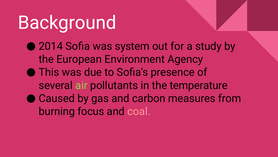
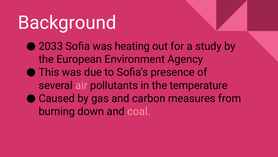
2014: 2014 -> 2033
system: system -> heating
air colour: light green -> pink
focus: focus -> down
